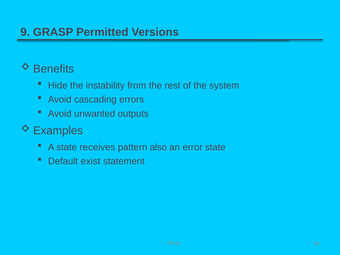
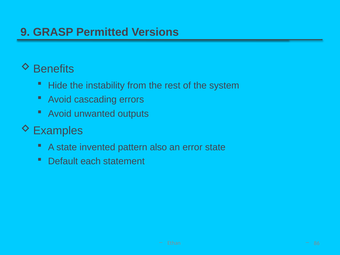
receives: receives -> invented
exist: exist -> each
